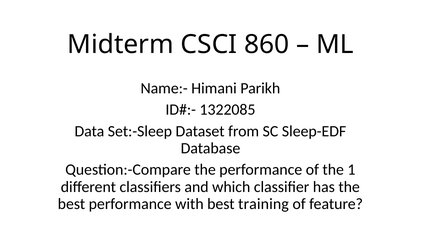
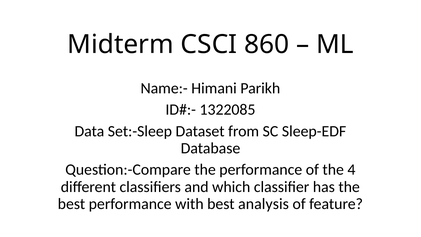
1: 1 -> 4
training: training -> analysis
